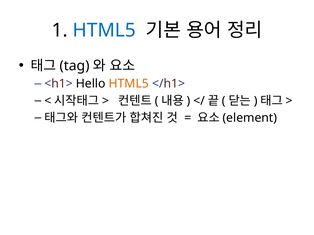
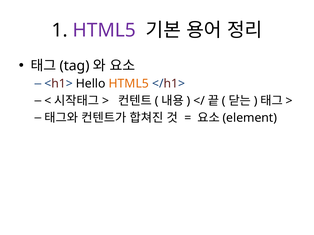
HTML5 at (104, 30) colour: blue -> purple
